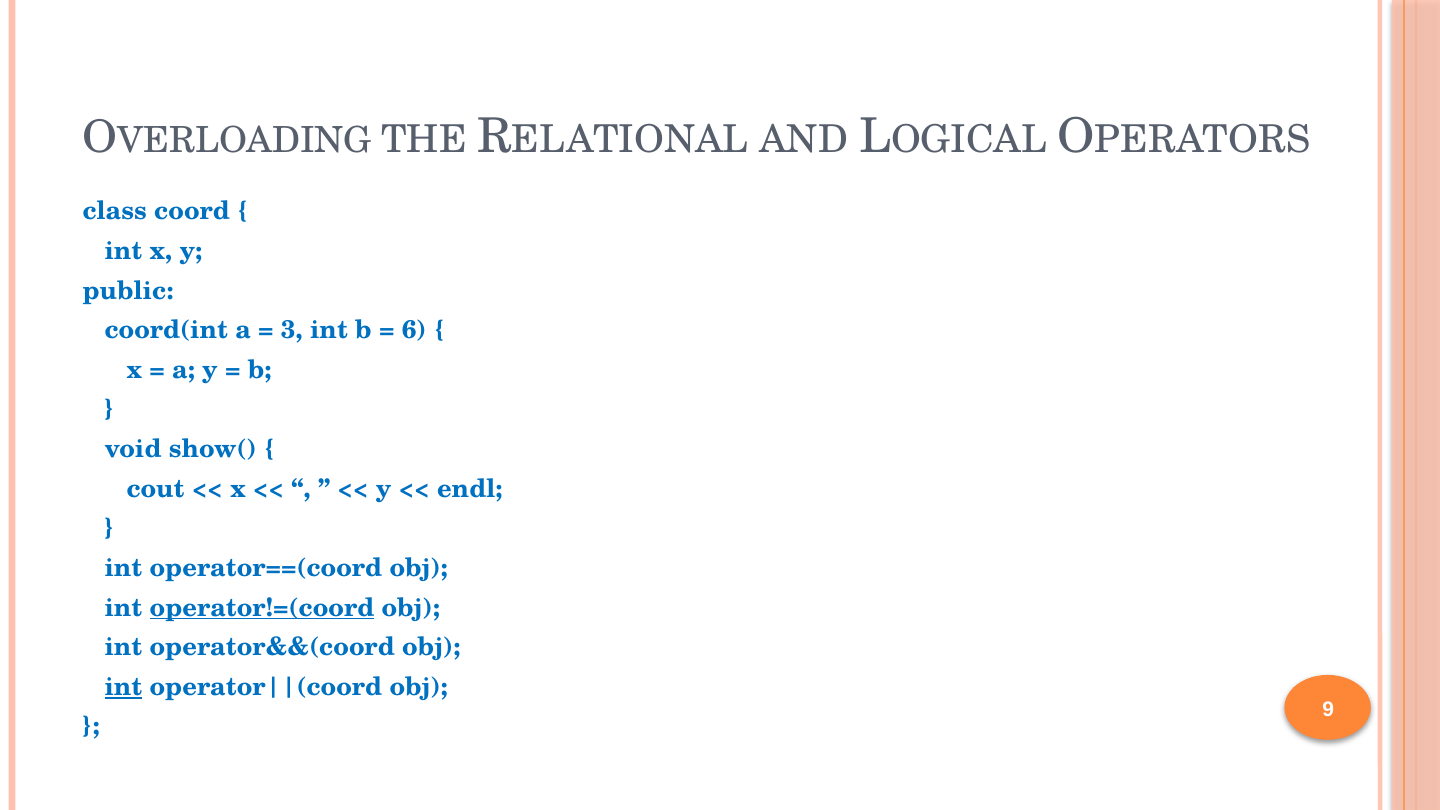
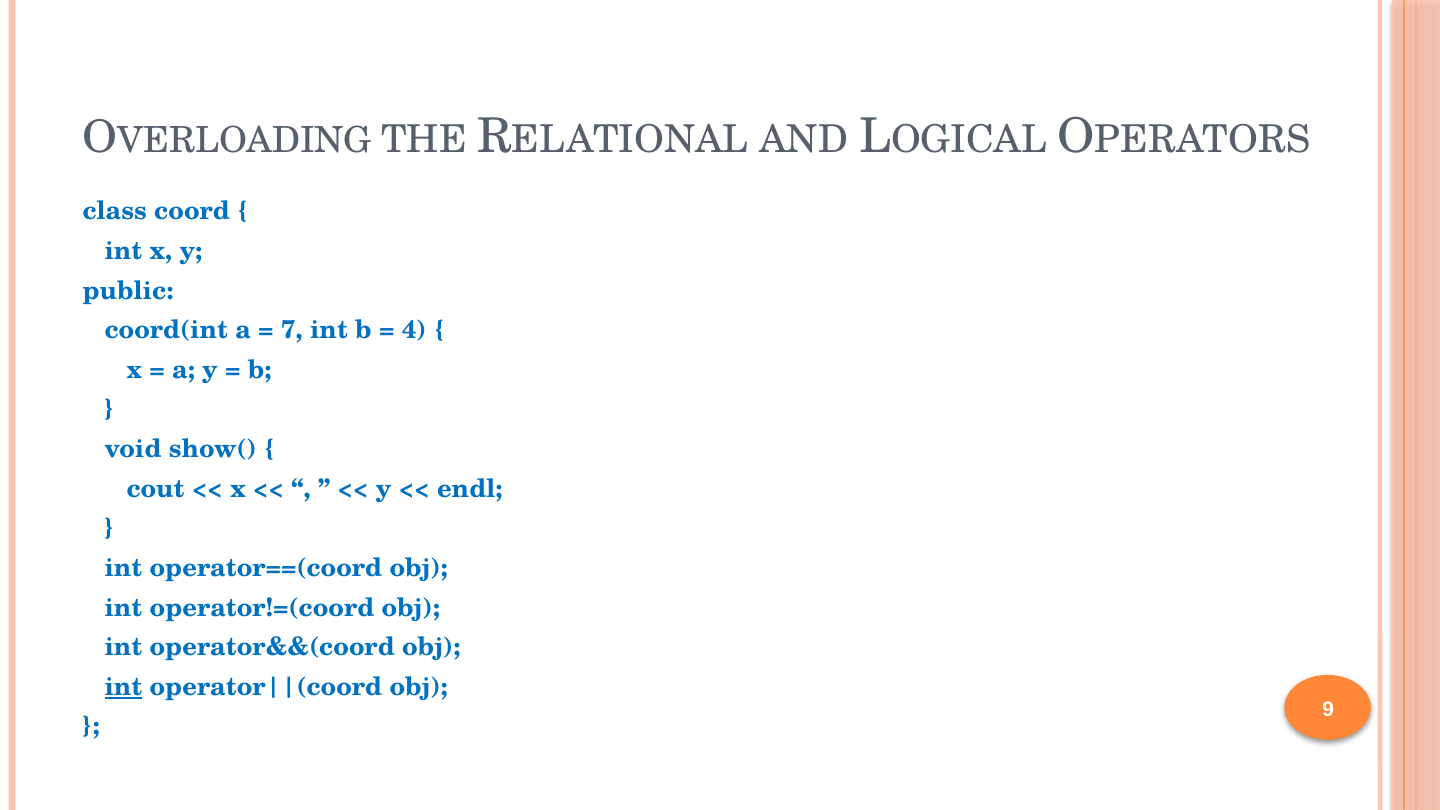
3: 3 -> 7
6: 6 -> 4
operator!=(coord underline: present -> none
